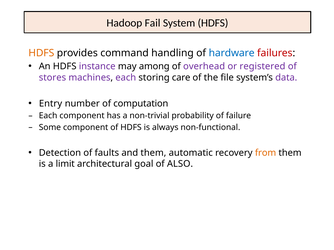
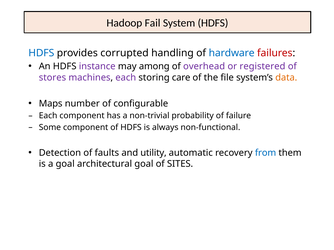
HDFS at (41, 53) colour: orange -> blue
command: command -> corrupted
data colour: purple -> orange
Entry: Entry -> Maps
computation: computation -> configurable
and them: them -> utility
from colour: orange -> blue
a limit: limit -> goal
ALSO: ALSO -> SITES
